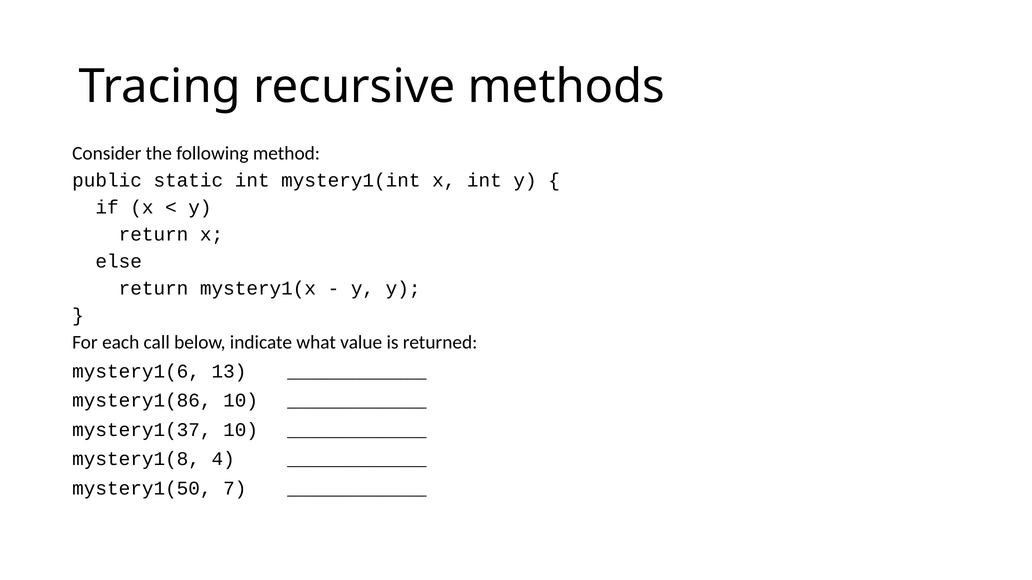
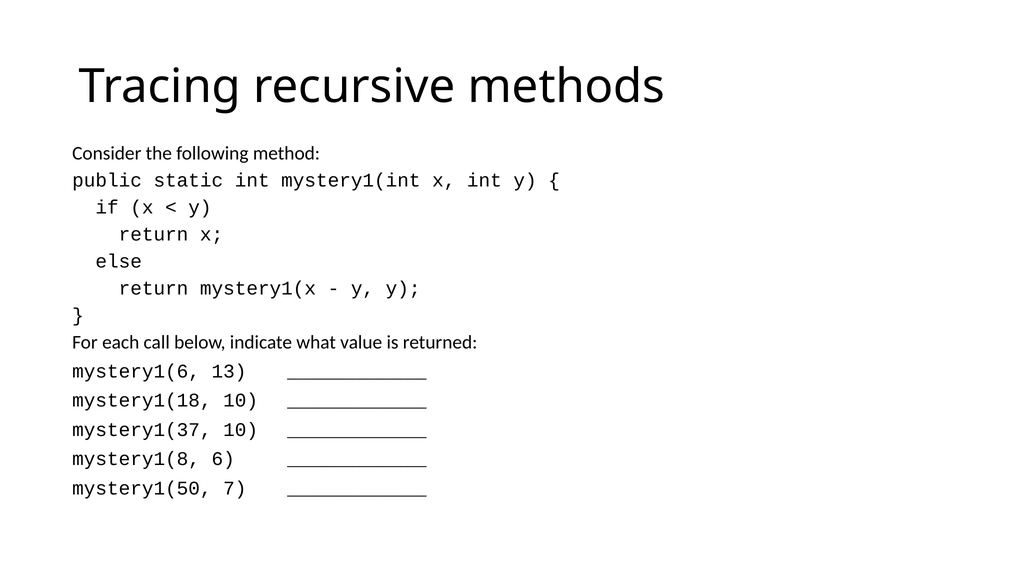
mystery1(86: mystery1(86 -> mystery1(18
4: 4 -> 6
